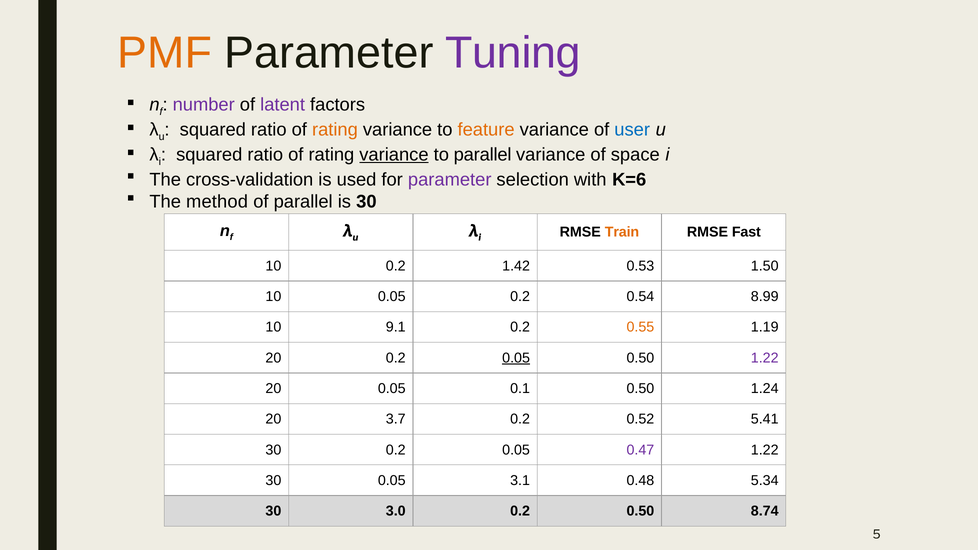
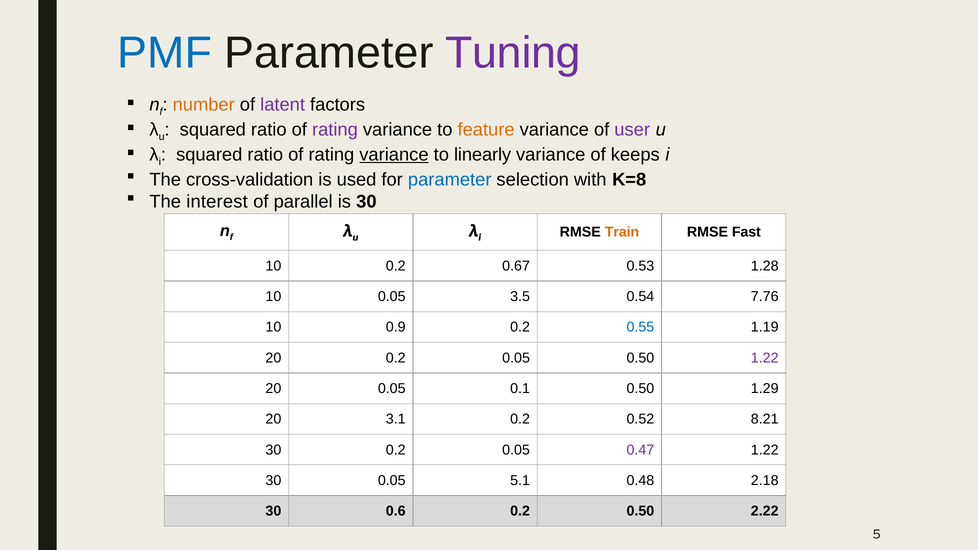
PMF colour: orange -> blue
number colour: purple -> orange
rating at (335, 130) colour: orange -> purple
user colour: blue -> purple
to parallel: parallel -> linearly
space: space -> keeps
parameter at (450, 180) colour: purple -> blue
K=6: K=6 -> K=8
method: method -> interest
1.42: 1.42 -> 0.67
1.50: 1.50 -> 1.28
0.05 0.2: 0.2 -> 3.5
8.99: 8.99 -> 7.76
9.1: 9.1 -> 0.9
0.55 colour: orange -> blue
0.05 at (516, 358) underline: present -> none
1.24: 1.24 -> 1.29
3.7: 3.7 -> 3.1
5.41: 5.41 -> 8.21
3.1: 3.1 -> 5.1
5.34: 5.34 -> 2.18
3.0: 3.0 -> 0.6
8.74: 8.74 -> 2.22
